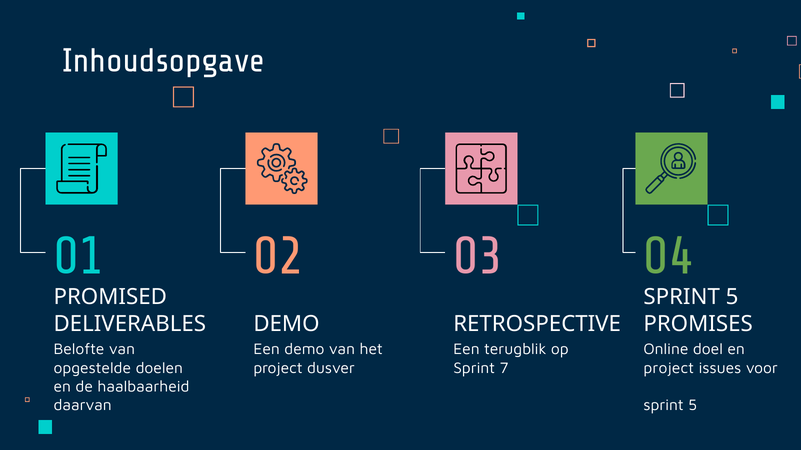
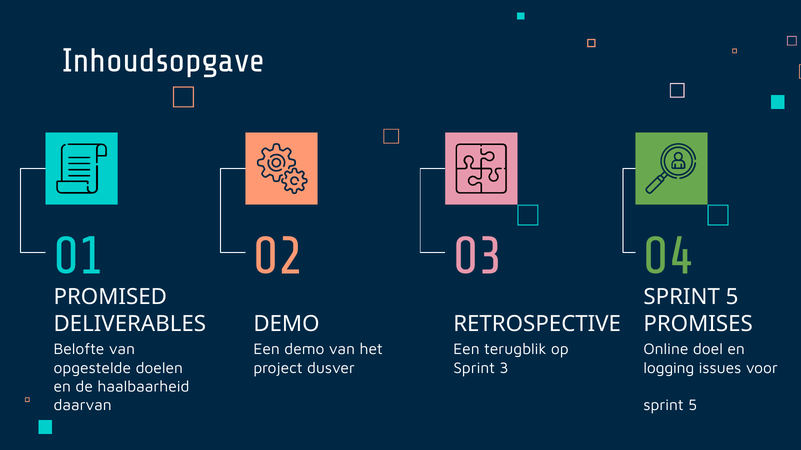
7: 7 -> 3
project at (669, 368): project -> logging
